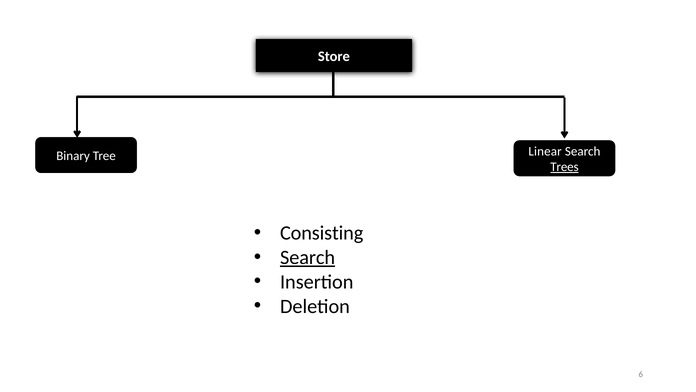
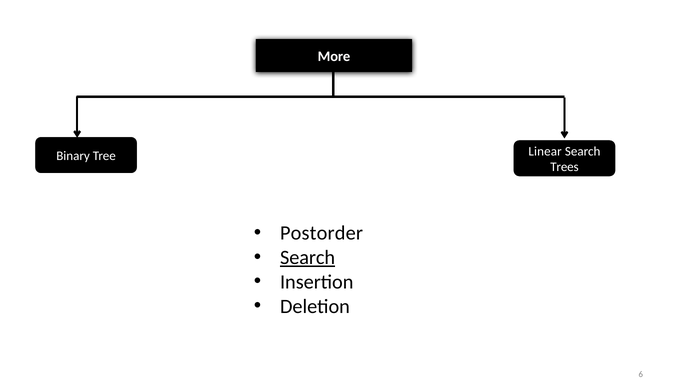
Store: Store -> More
Trees underline: present -> none
Consisting: Consisting -> Postorder
